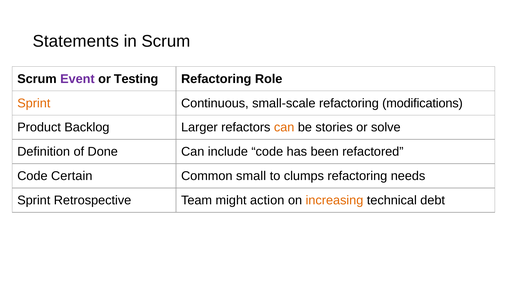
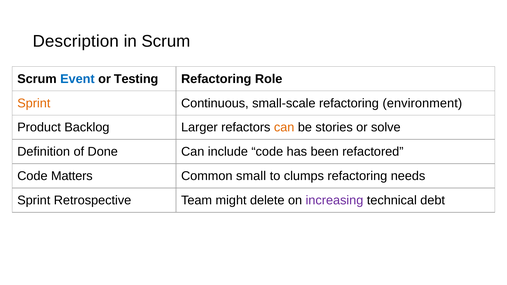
Statements: Statements -> Description
Event colour: purple -> blue
modifications: modifications -> environment
Certain: Certain -> Matters
action: action -> delete
increasing colour: orange -> purple
